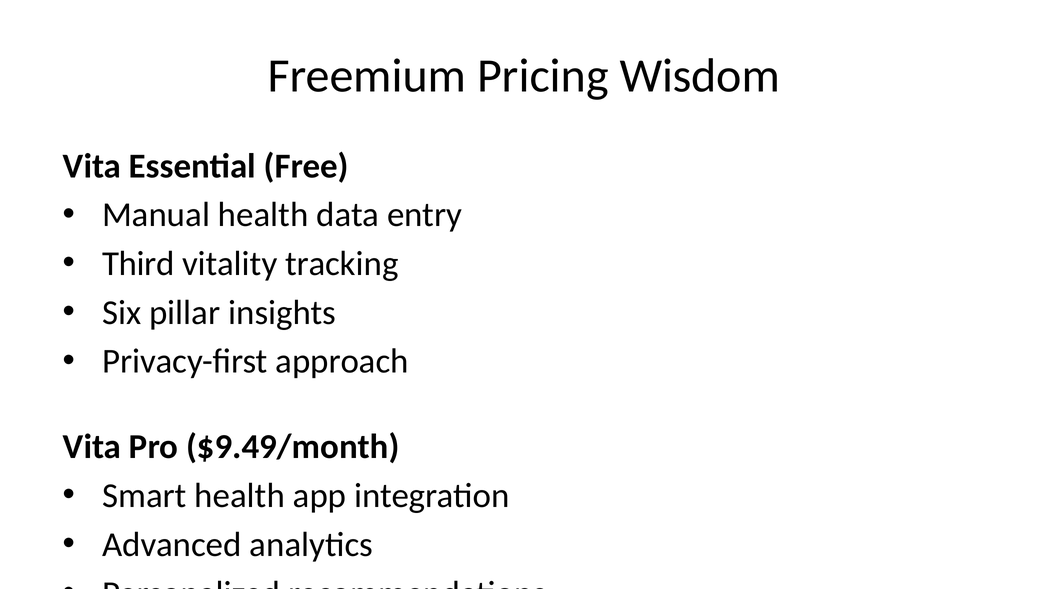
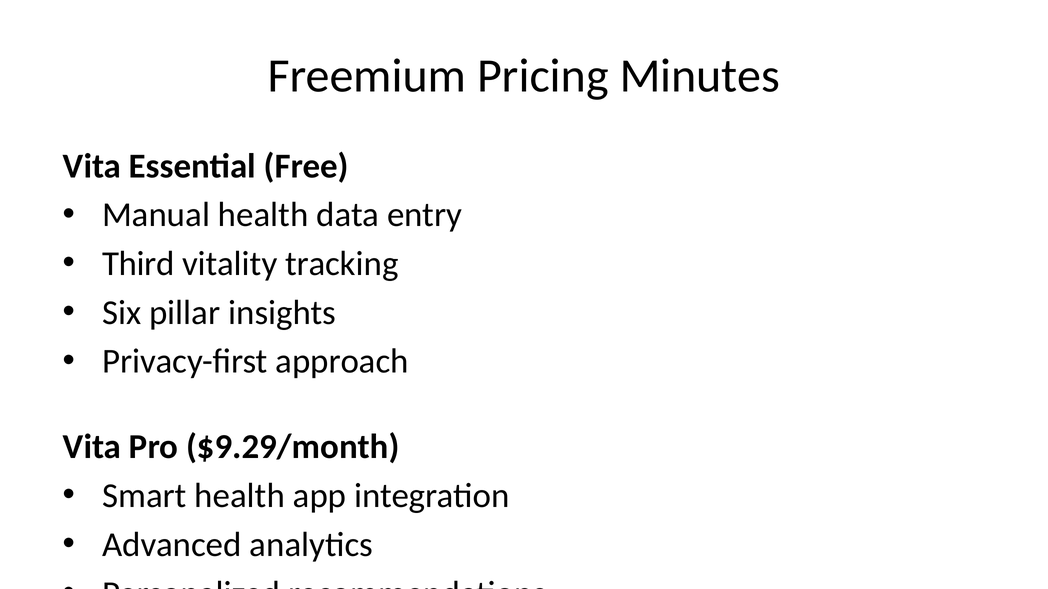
Wisdom: Wisdom -> Minutes
$9.49/month: $9.49/month -> $9.29/month
